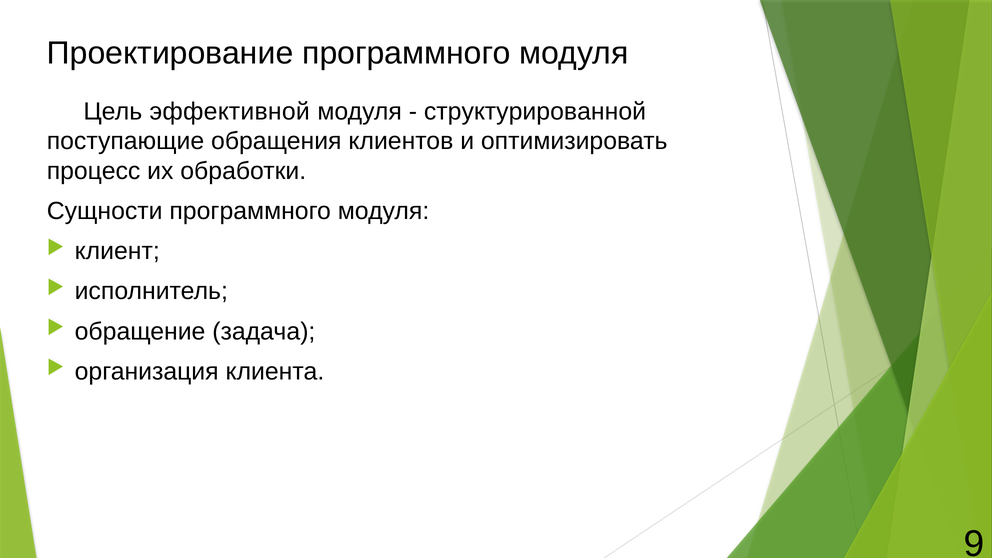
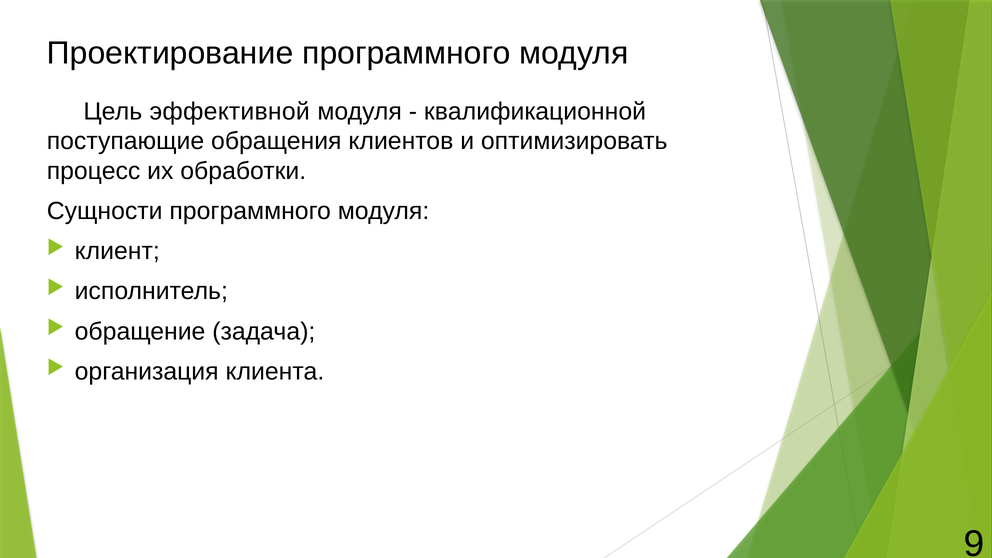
структурированной: структурированной -> квалификационной
